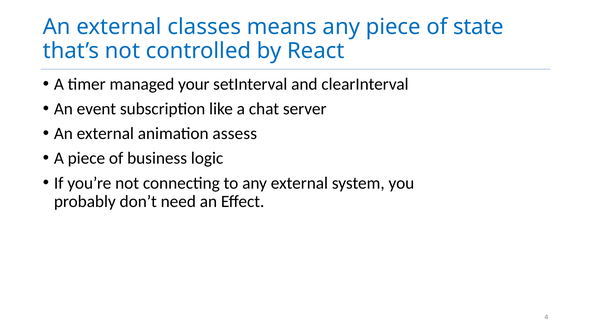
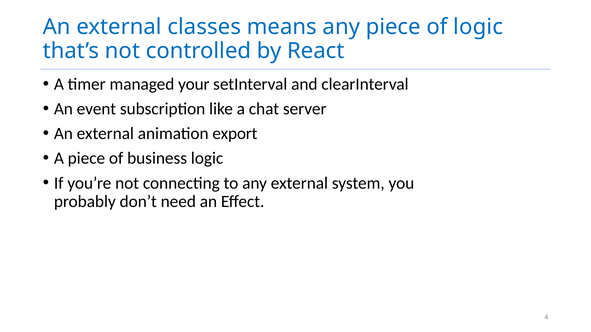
of state: state -> logic
assess: assess -> export
